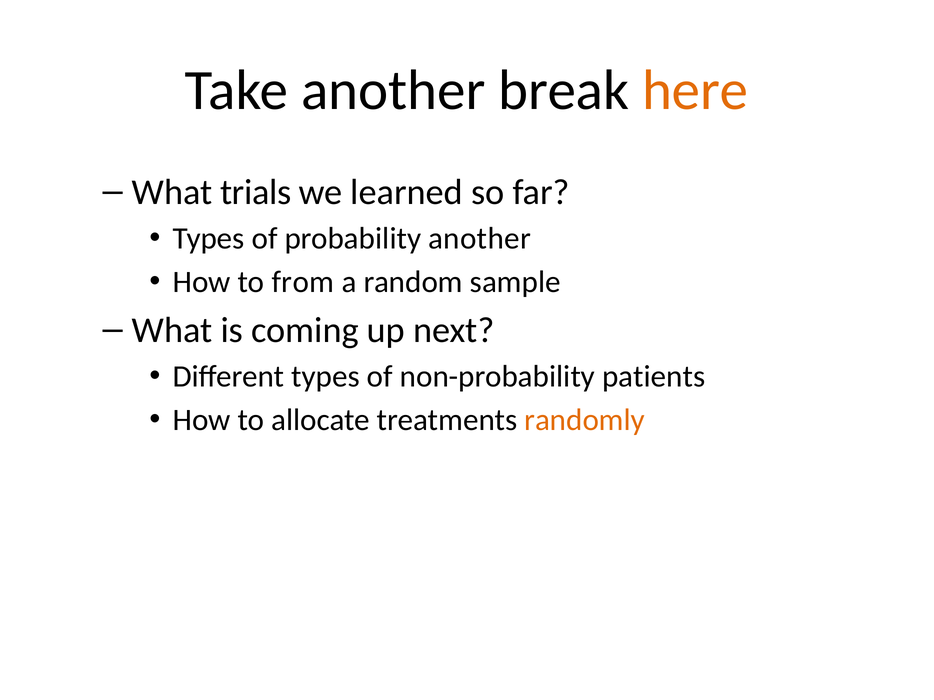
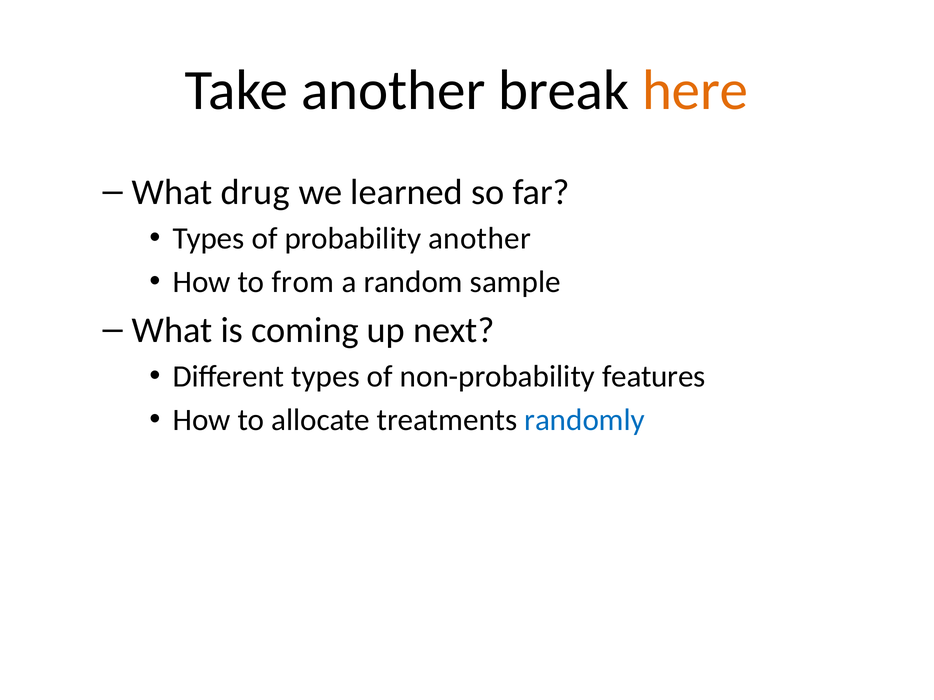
trials: trials -> drug
patients: patients -> features
randomly colour: orange -> blue
